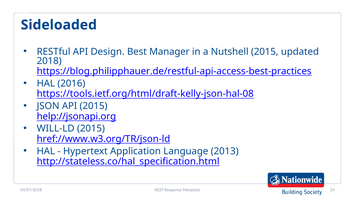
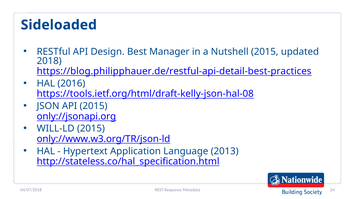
https://blog.philipphauer.de/restful-api-access-best-practices: https://blog.philipphauer.de/restful-api-access-best-practices -> https://blog.philipphauer.de/restful-api-detail-best-practices
help://jsonapi.org: help://jsonapi.org -> only://jsonapi.org
href://www.w3.org/TR/json-ld: href://www.w3.org/TR/json-ld -> only://www.w3.org/TR/json-ld
